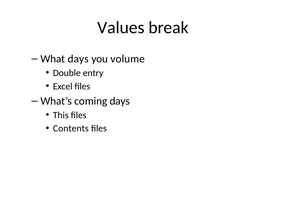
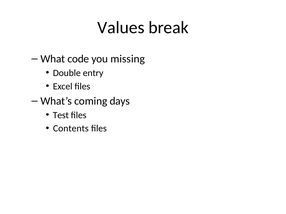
What days: days -> code
volume: volume -> missing
This: This -> Test
